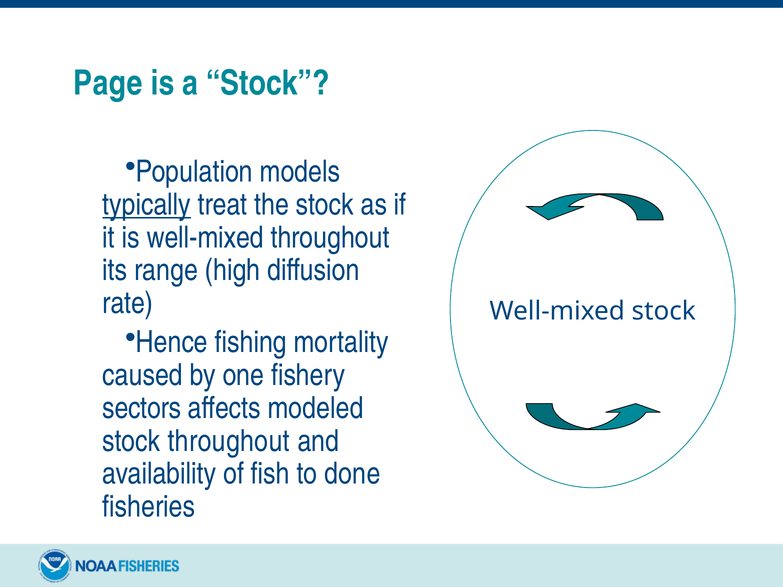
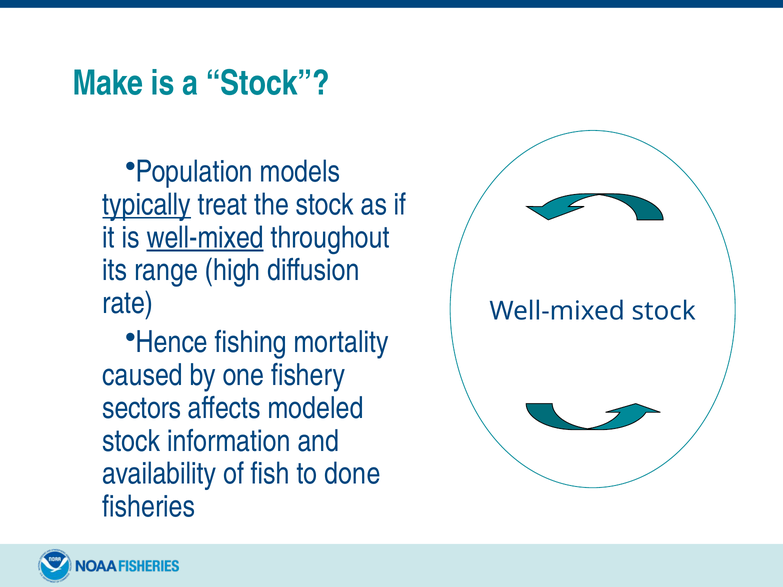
Page: Page -> Make
well-mixed at (205, 238) underline: none -> present
stock throughout: throughout -> information
